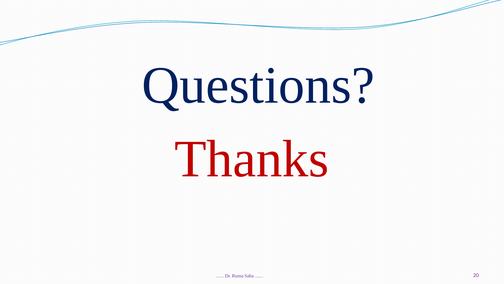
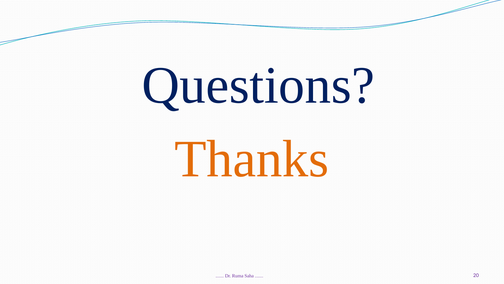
Thanks colour: red -> orange
